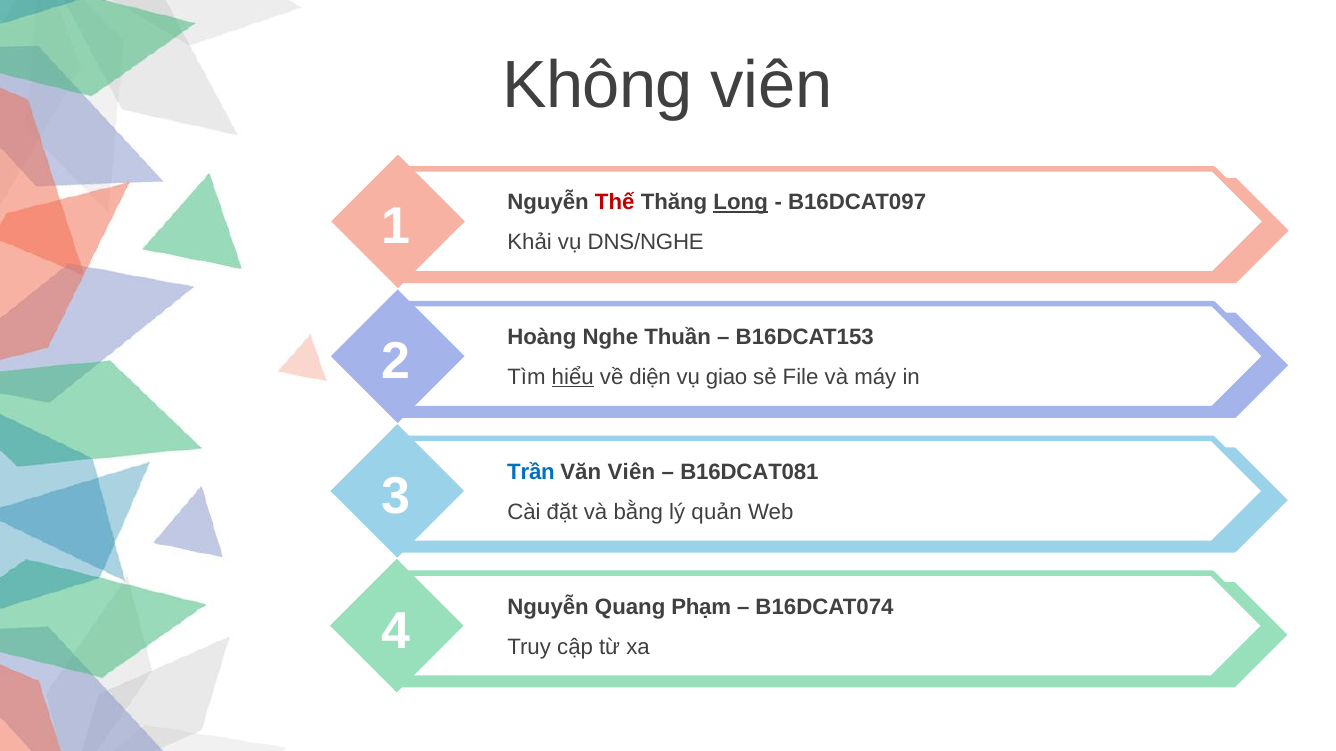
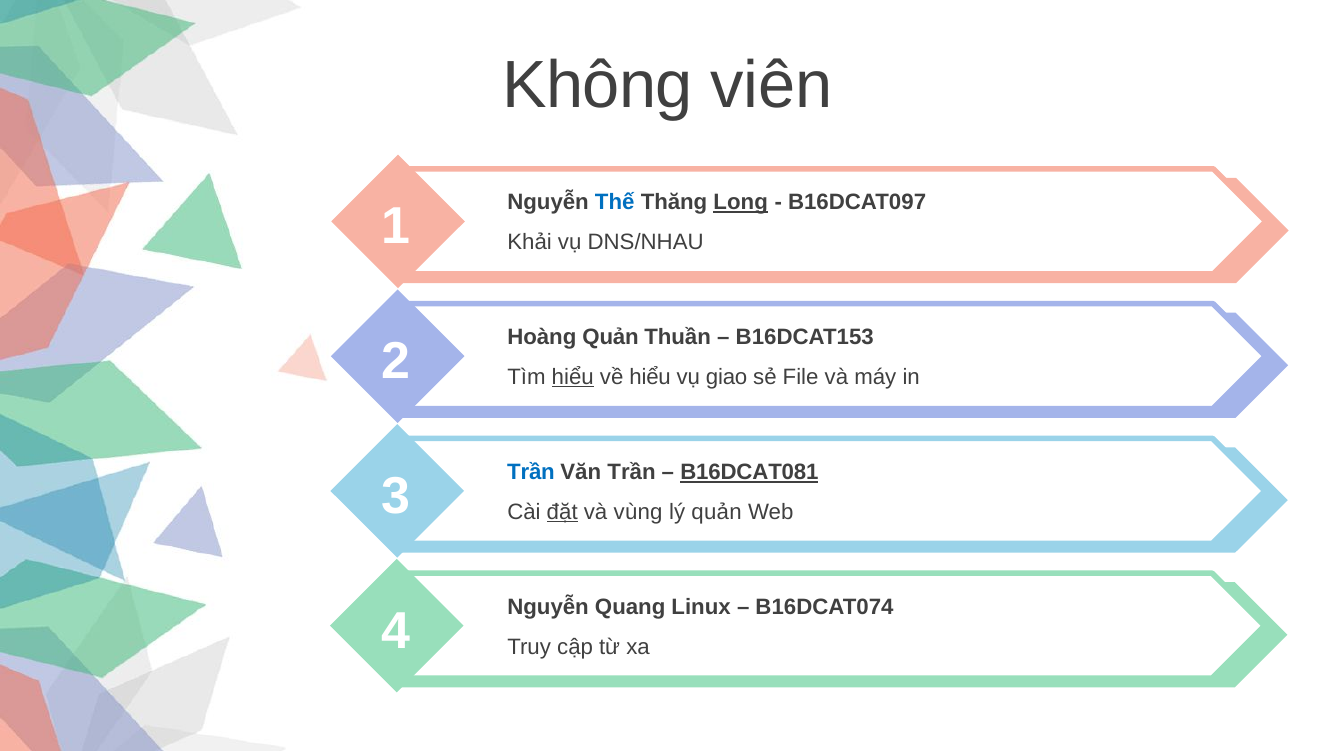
Thế colour: red -> blue
DNS/NGHE: DNS/NGHE -> DNS/NHAU
Hoàng Nghe: Nghe -> Quản
về diện: diện -> hiểu
Văn Viên: Viên -> Trần
B16DCAT081 underline: none -> present
đặt underline: none -> present
bằng: bằng -> vùng
Phạm: Phạm -> Linux
